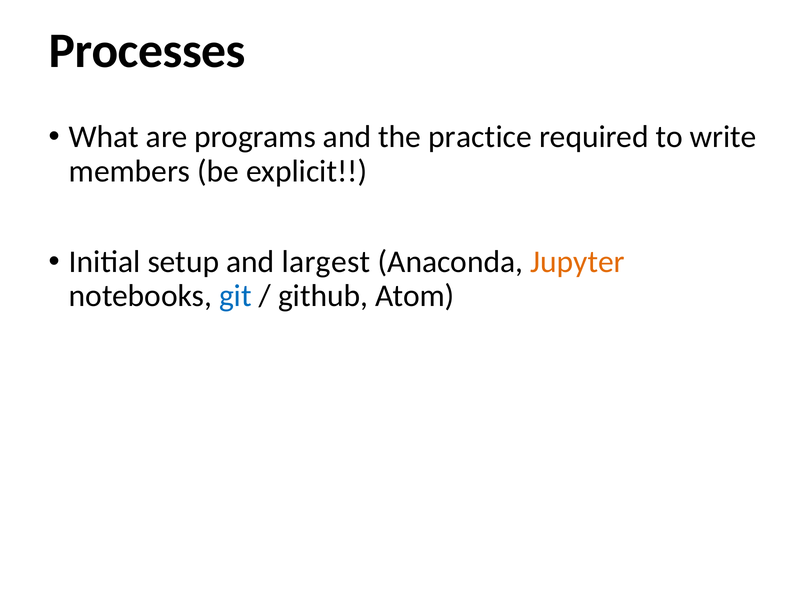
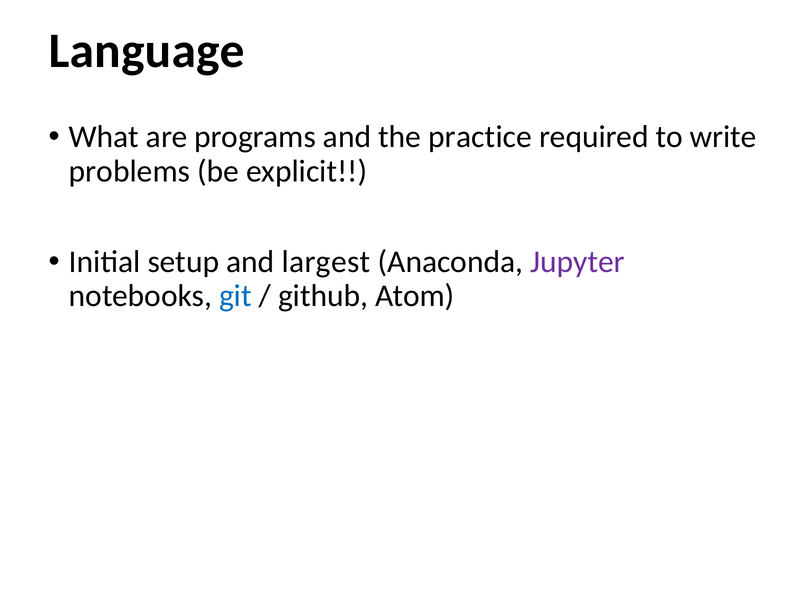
Processes: Processes -> Language
members: members -> problems
Jupyter colour: orange -> purple
